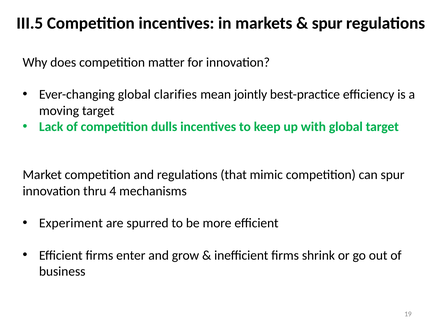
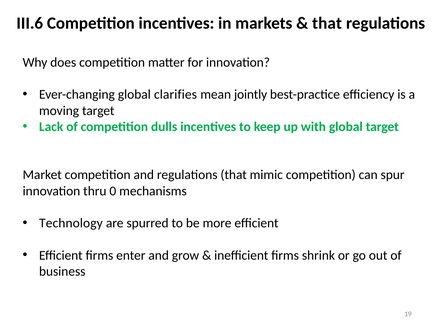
III.5: III.5 -> III.6
spur at (327, 23): spur -> that
4: 4 -> 0
Experiment: Experiment -> Technology
